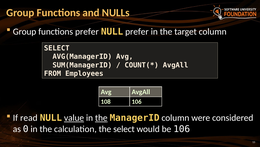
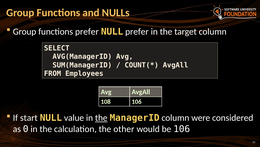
read: read -> start
value underline: present -> none
the select: select -> other
